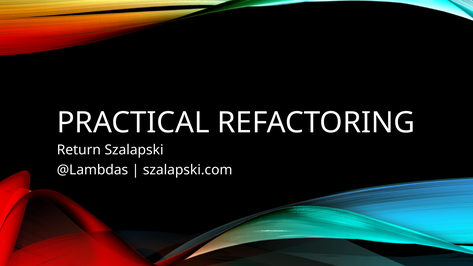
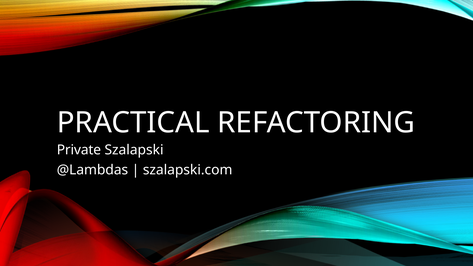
Return: Return -> Private
